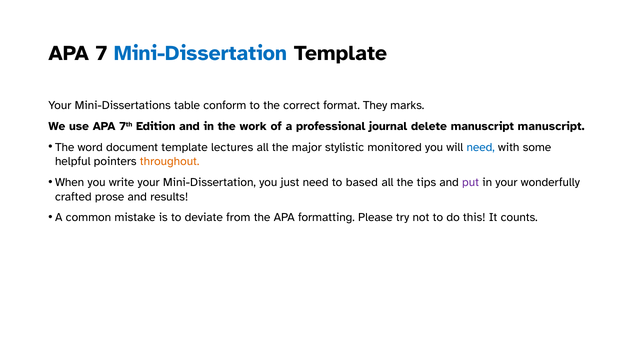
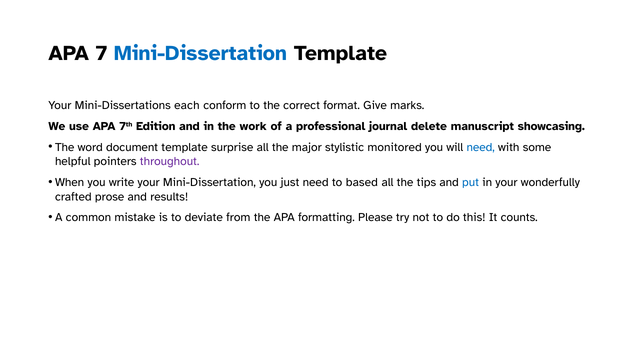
table: table -> each
They: They -> Give
manuscript manuscript: manuscript -> showcasing
lectures: lectures -> surprise
throughout colour: orange -> purple
put colour: purple -> blue
